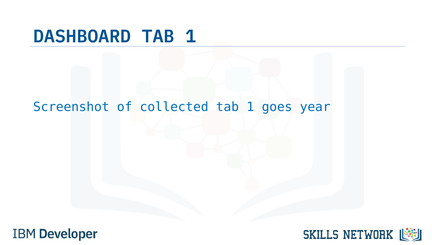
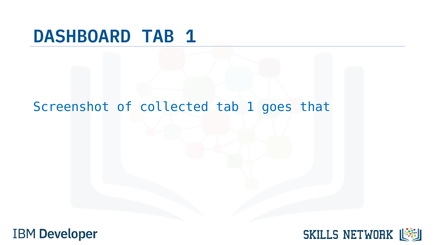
year: year -> that
